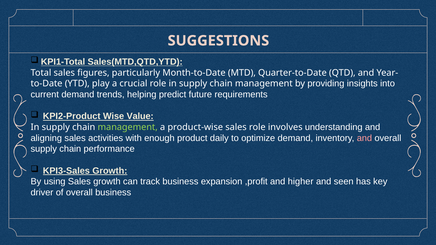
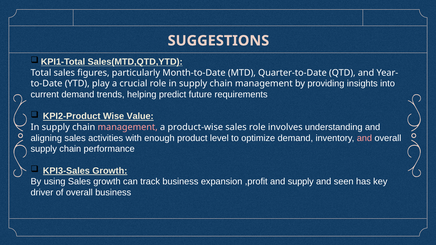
management at (128, 127) colour: light green -> pink
daily: daily -> level
and higher: higher -> supply
